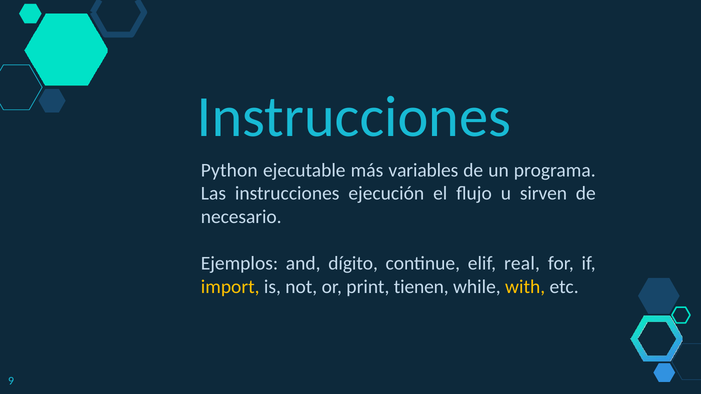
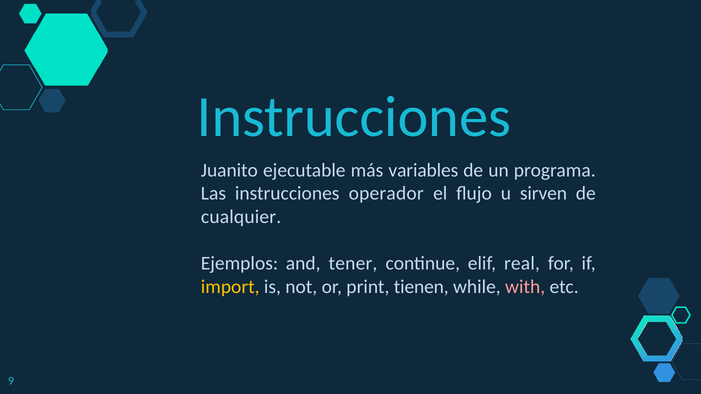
Python: Python -> Juanito
ejecución: ejecución -> operador
necesario: necesario -> cualquier
dígito: dígito -> tener
with colour: yellow -> pink
